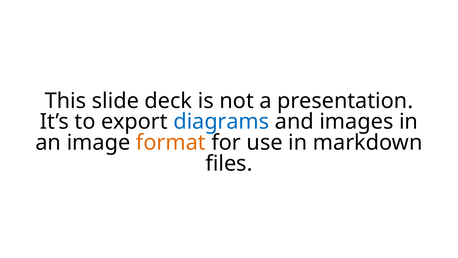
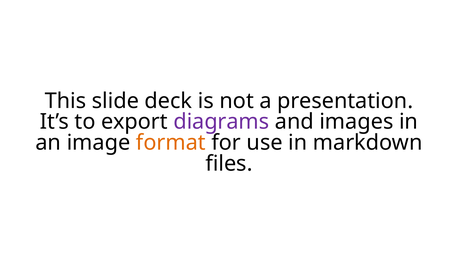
diagrams colour: blue -> purple
